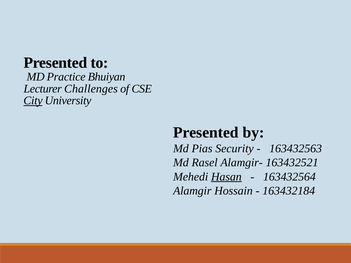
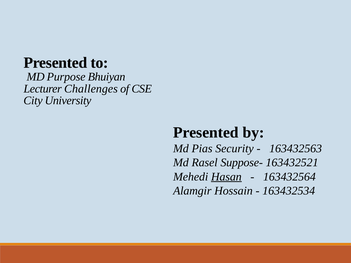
Practice: Practice -> Purpose
City underline: present -> none
Alamgir-: Alamgir- -> Suppose-
163432184: 163432184 -> 163432534
